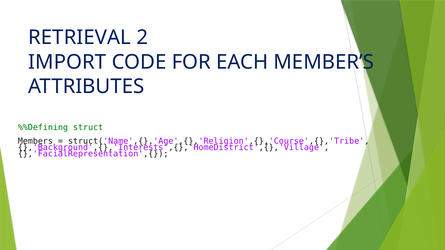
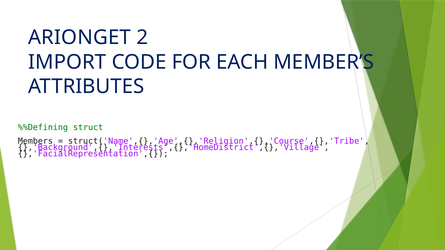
RETRIEVAL: RETRIEVAL -> ARIONGET
